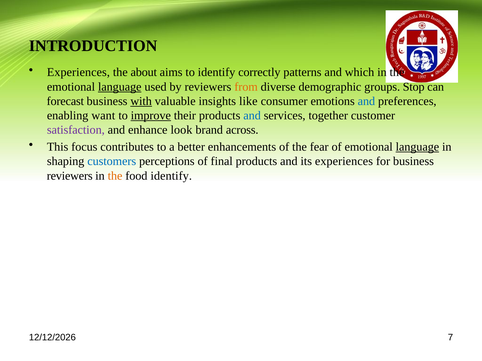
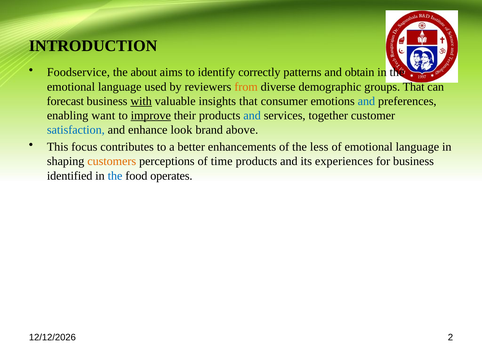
Experiences at (78, 72): Experiences -> Foodservice
which: which -> obtain
language at (120, 87) underline: present -> none
groups Stop: Stop -> That
insights like: like -> that
satisfaction colour: purple -> blue
across: across -> above
fear: fear -> less
language at (417, 147) underline: present -> none
customers colour: blue -> orange
final: final -> time
reviewers at (70, 176): reviewers -> identified
the at (115, 176) colour: orange -> blue
food identify: identify -> operates
7: 7 -> 2
